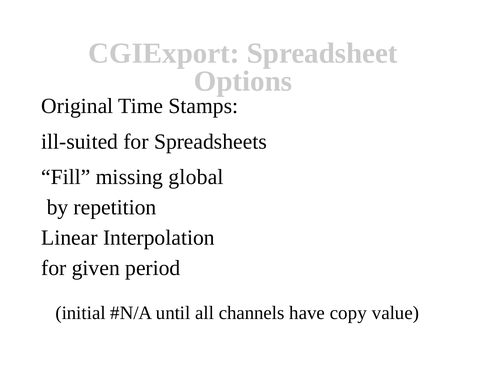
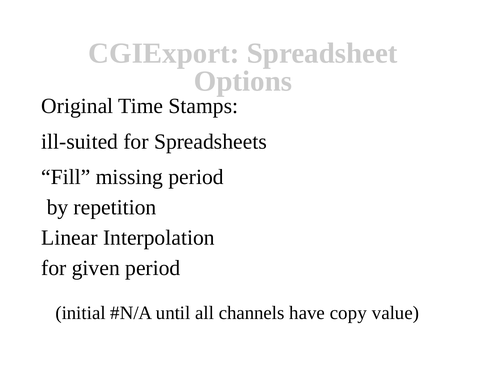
missing global: global -> period
